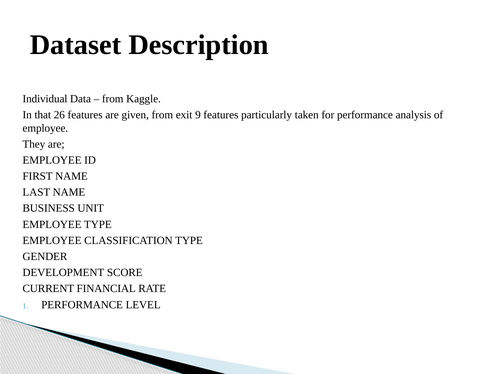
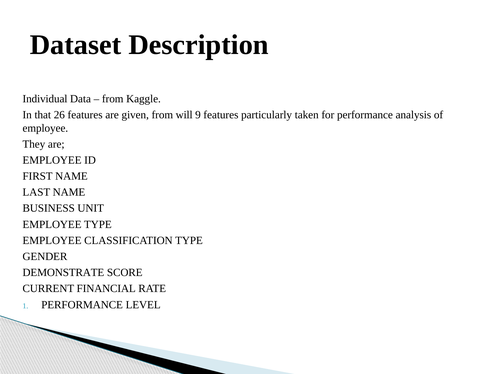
exit: exit -> will
DEVELOPMENT: DEVELOPMENT -> DEMONSTRATE
